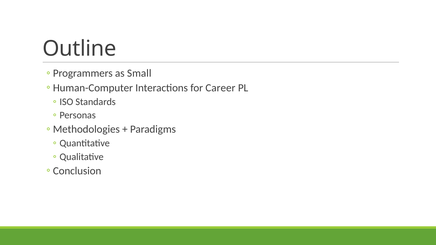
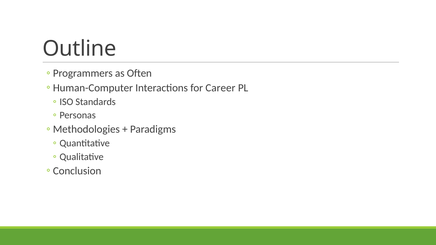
Small: Small -> Often
